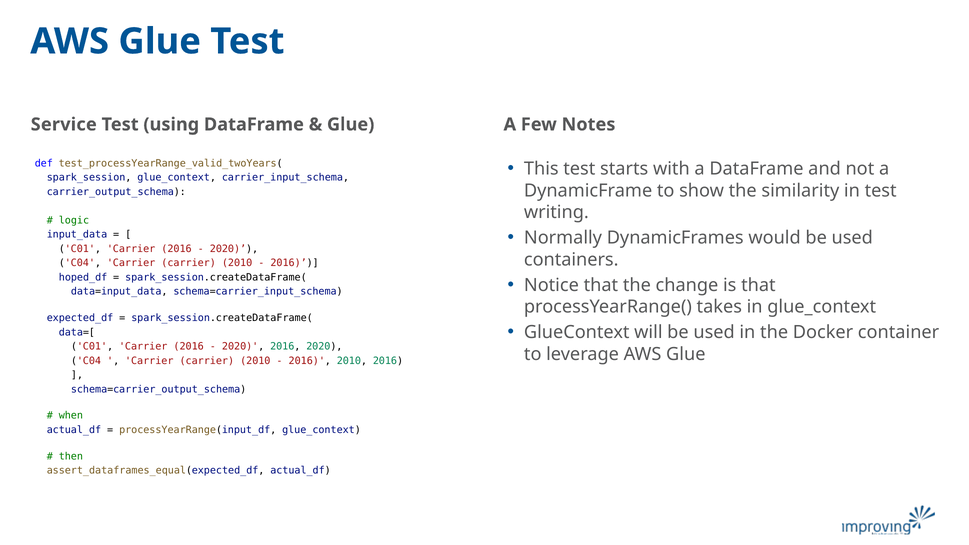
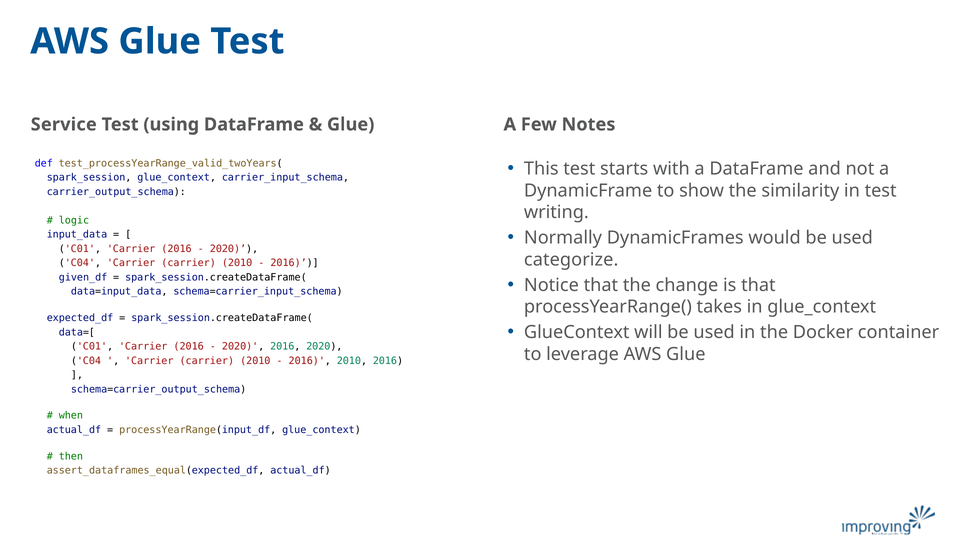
containers: containers -> categorize
hoped_df: hoped_df -> given_df
